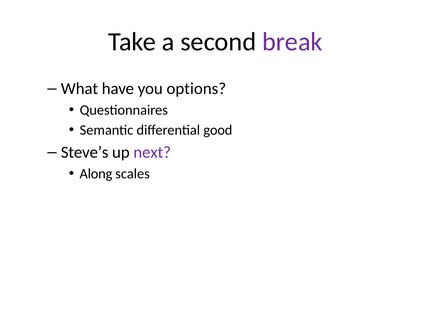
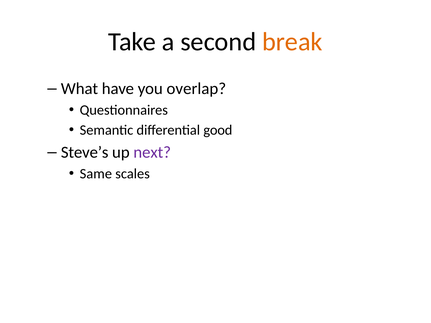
break colour: purple -> orange
options: options -> overlap
Along: Along -> Same
